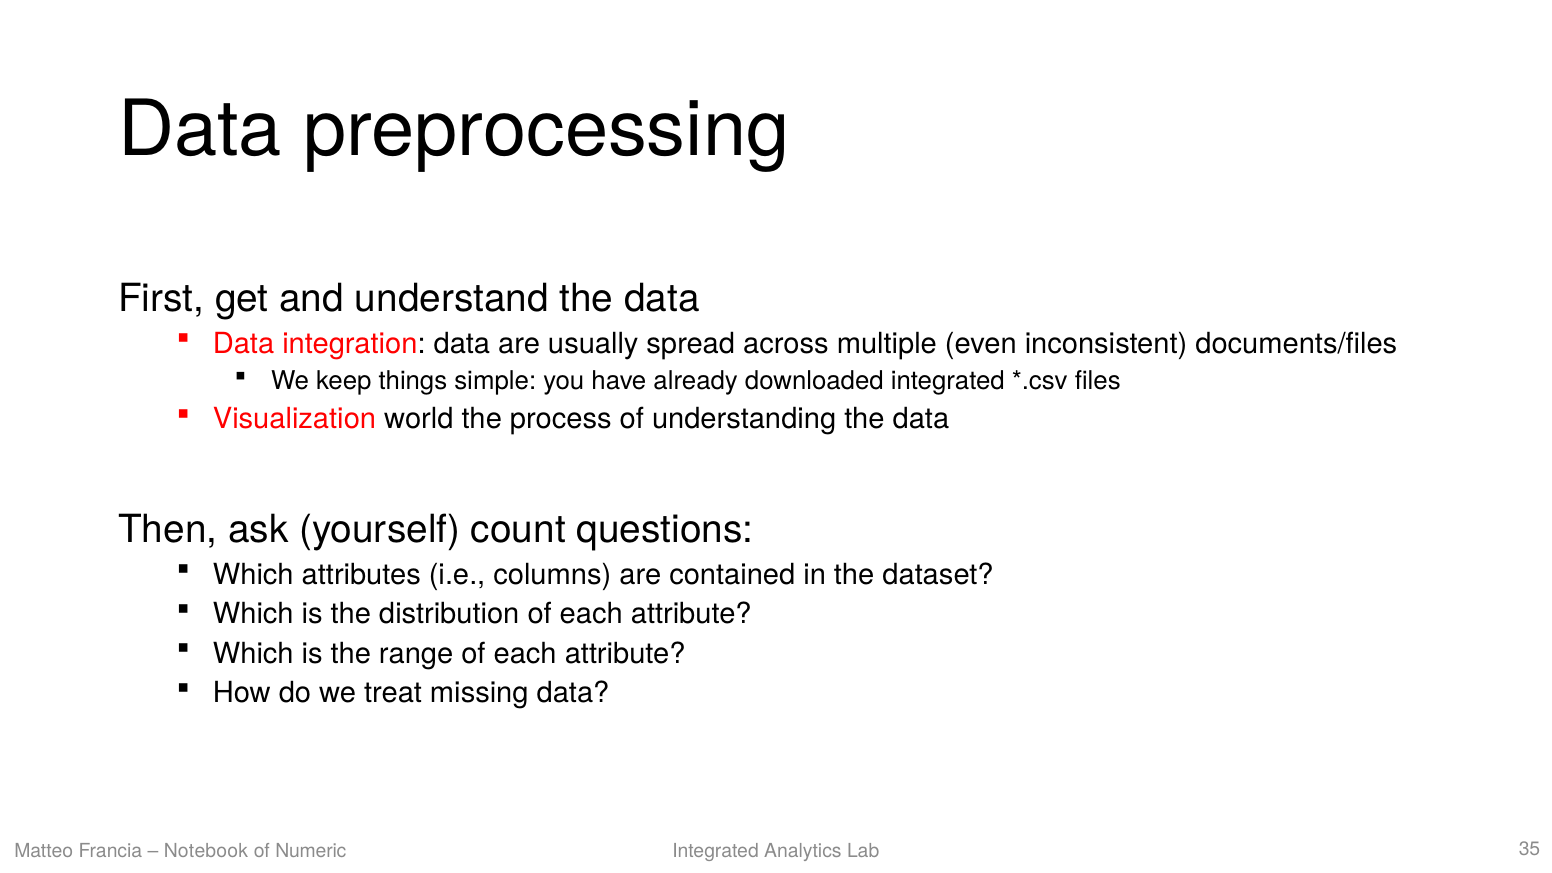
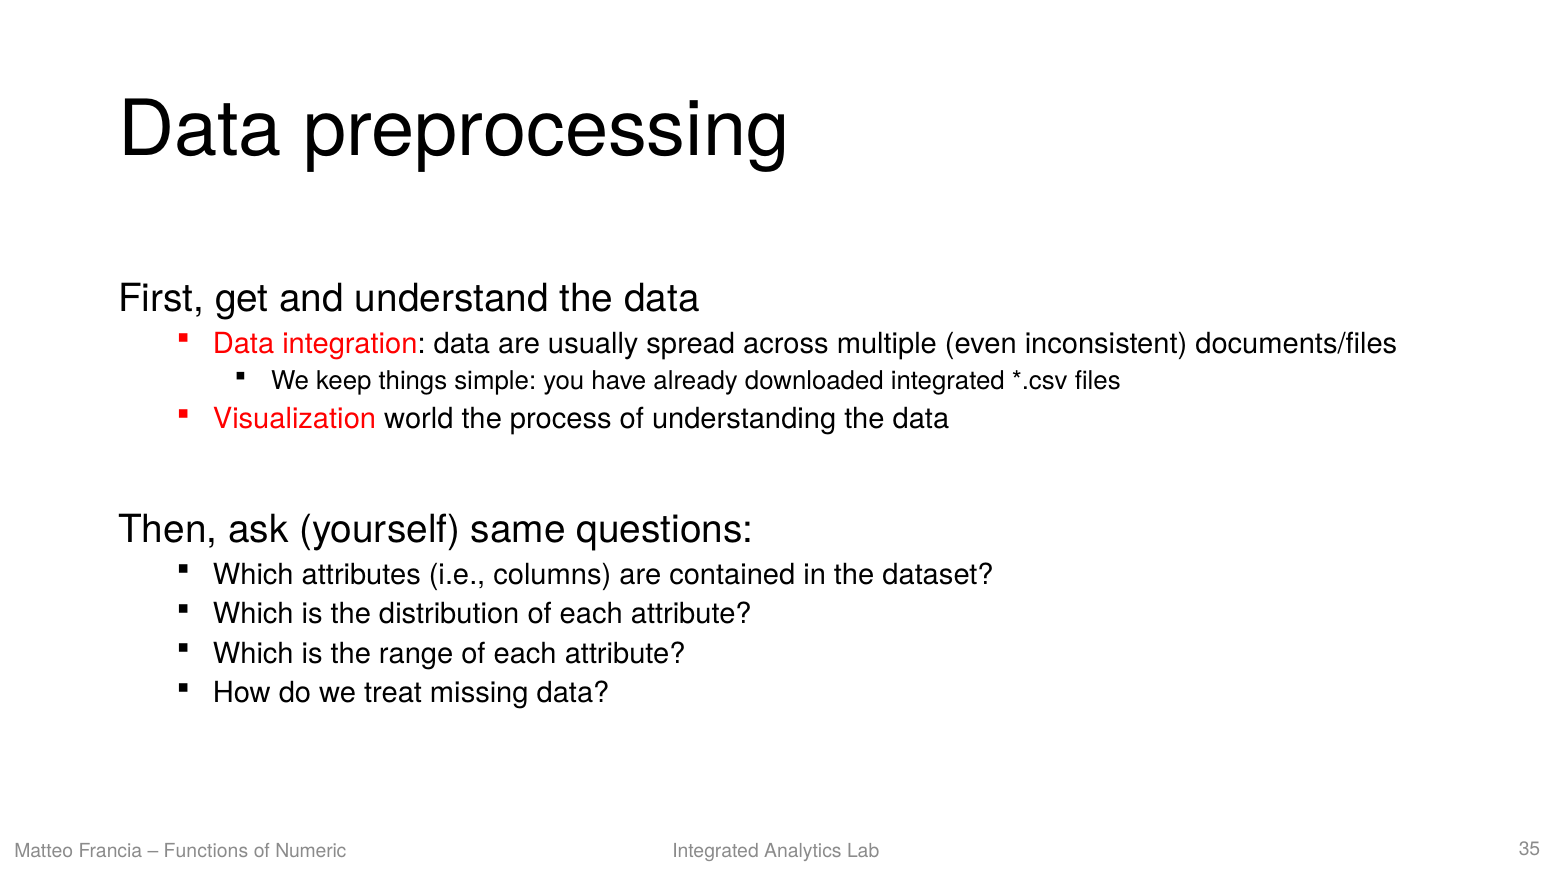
count: count -> same
Notebook: Notebook -> Functions
